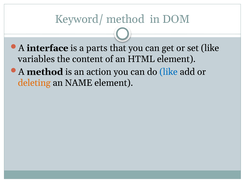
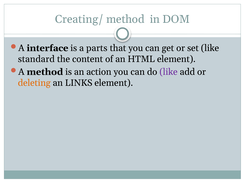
Keyword/: Keyword/ -> Creating/
variables: variables -> standard
like at (169, 72) colour: blue -> purple
NAME: NAME -> LINKS
